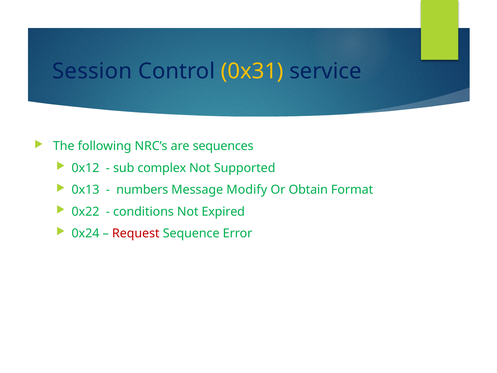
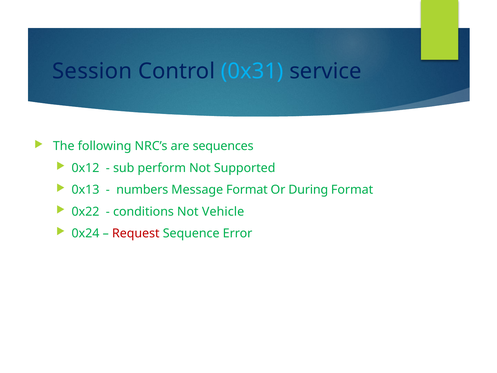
0x31 colour: yellow -> light blue
complex: complex -> perform
Message Modify: Modify -> Format
Obtain: Obtain -> During
Expired: Expired -> Vehicle
